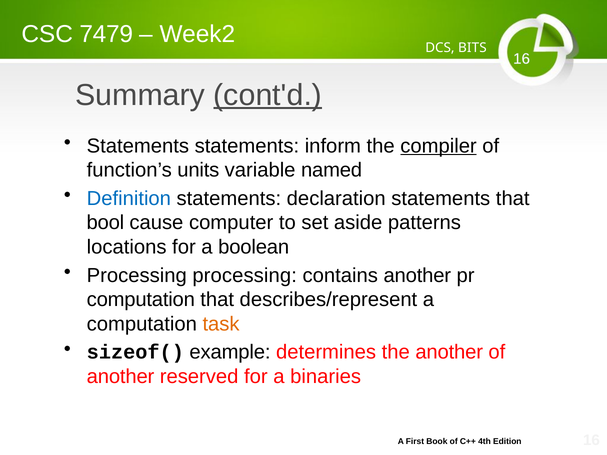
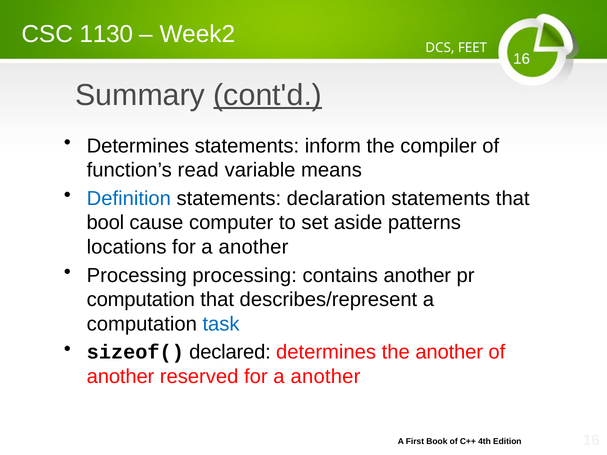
7479: 7479 -> 1130
BITS: BITS -> FEET
Statements at (138, 146): Statements -> Determines
compiler underline: present -> none
units: units -> read
named: named -> means
locations for a boolean: boolean -> another
task colour: orange -> blue
example: example -> declared
reserved for a binaries: binaries -> another
